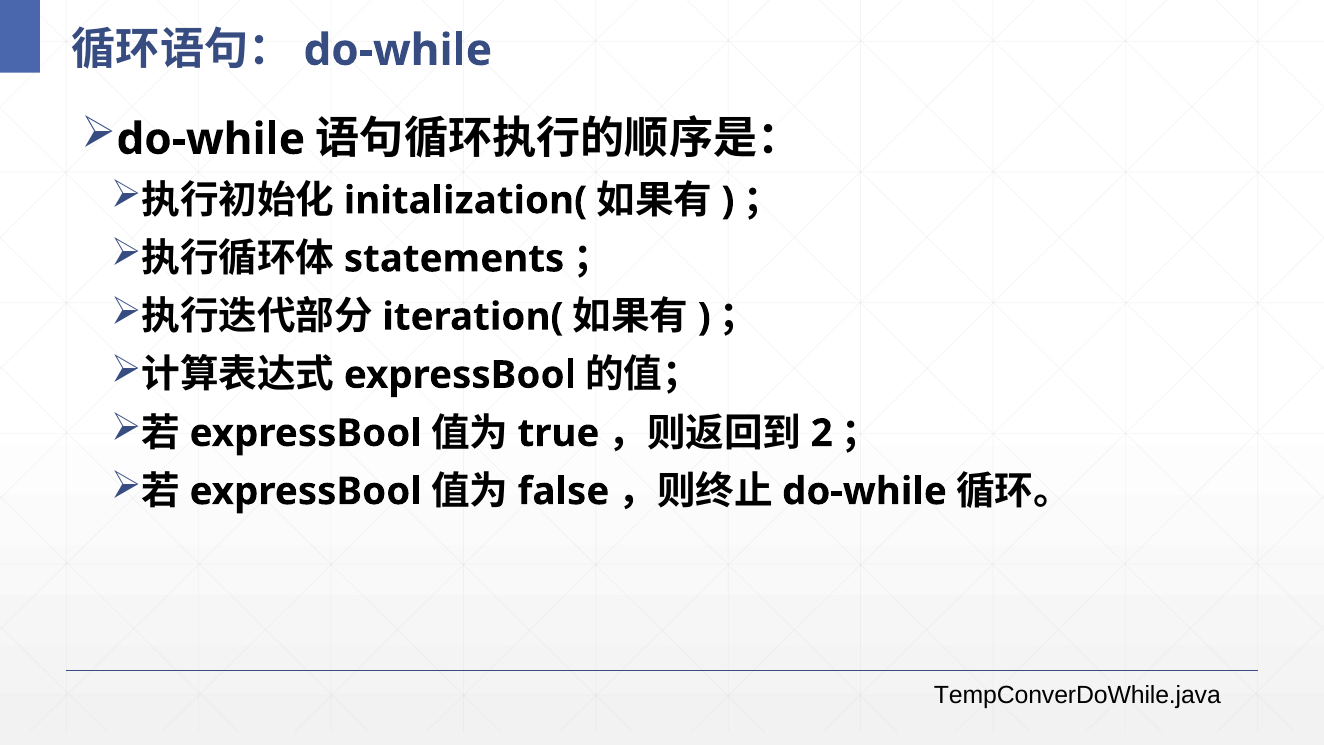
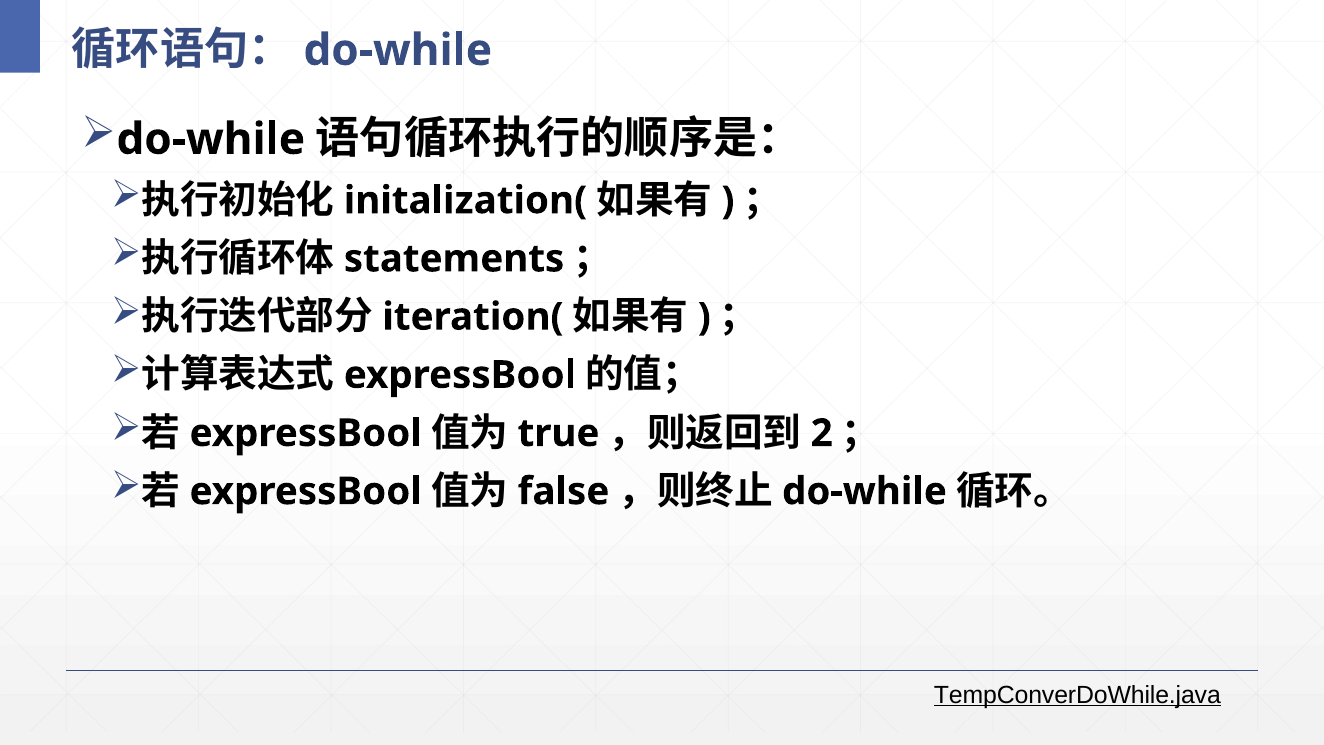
TempConverDoWhile.java underline: none -> present
